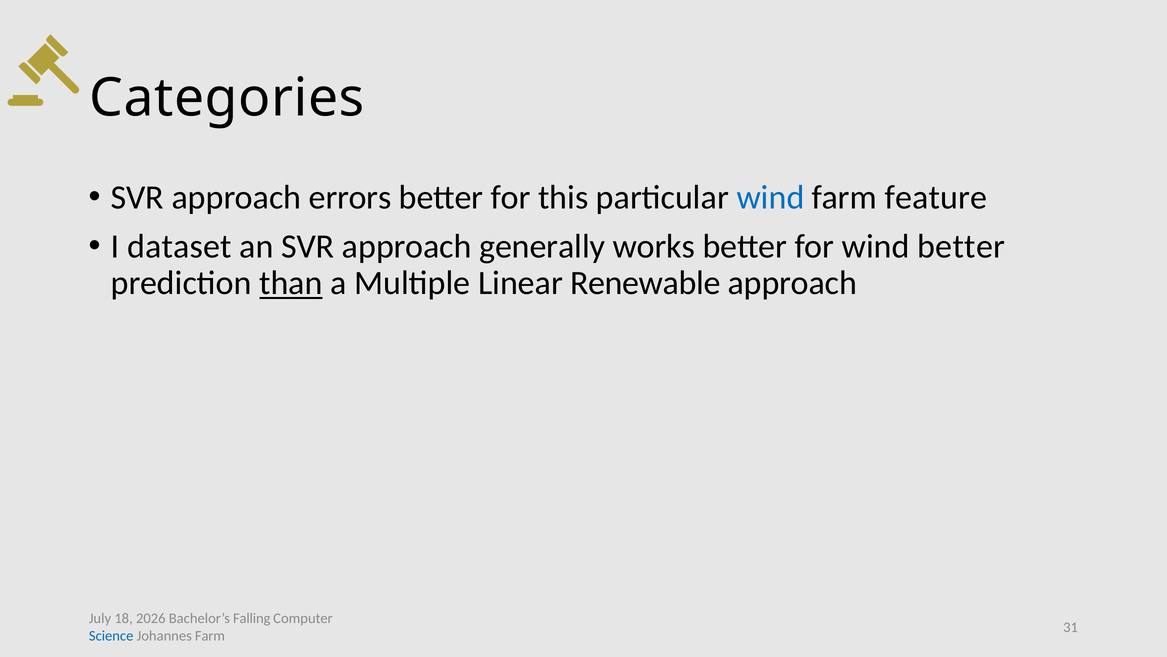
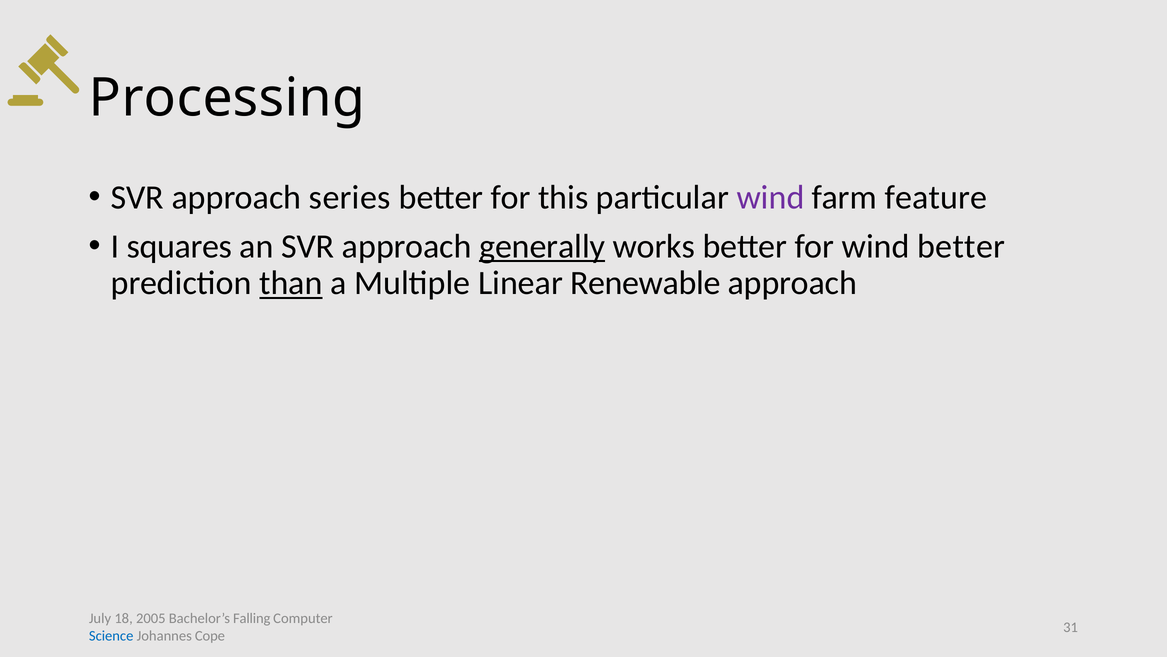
Categories: Categories -> Processing
errors: errors -> series
wind at (770, 197) colour: blue -> purple
dataset: dataset -> squares
generally underline: none -> present
2026: 2026 -> 2005
Johannes Farm: Farm -> Cope
